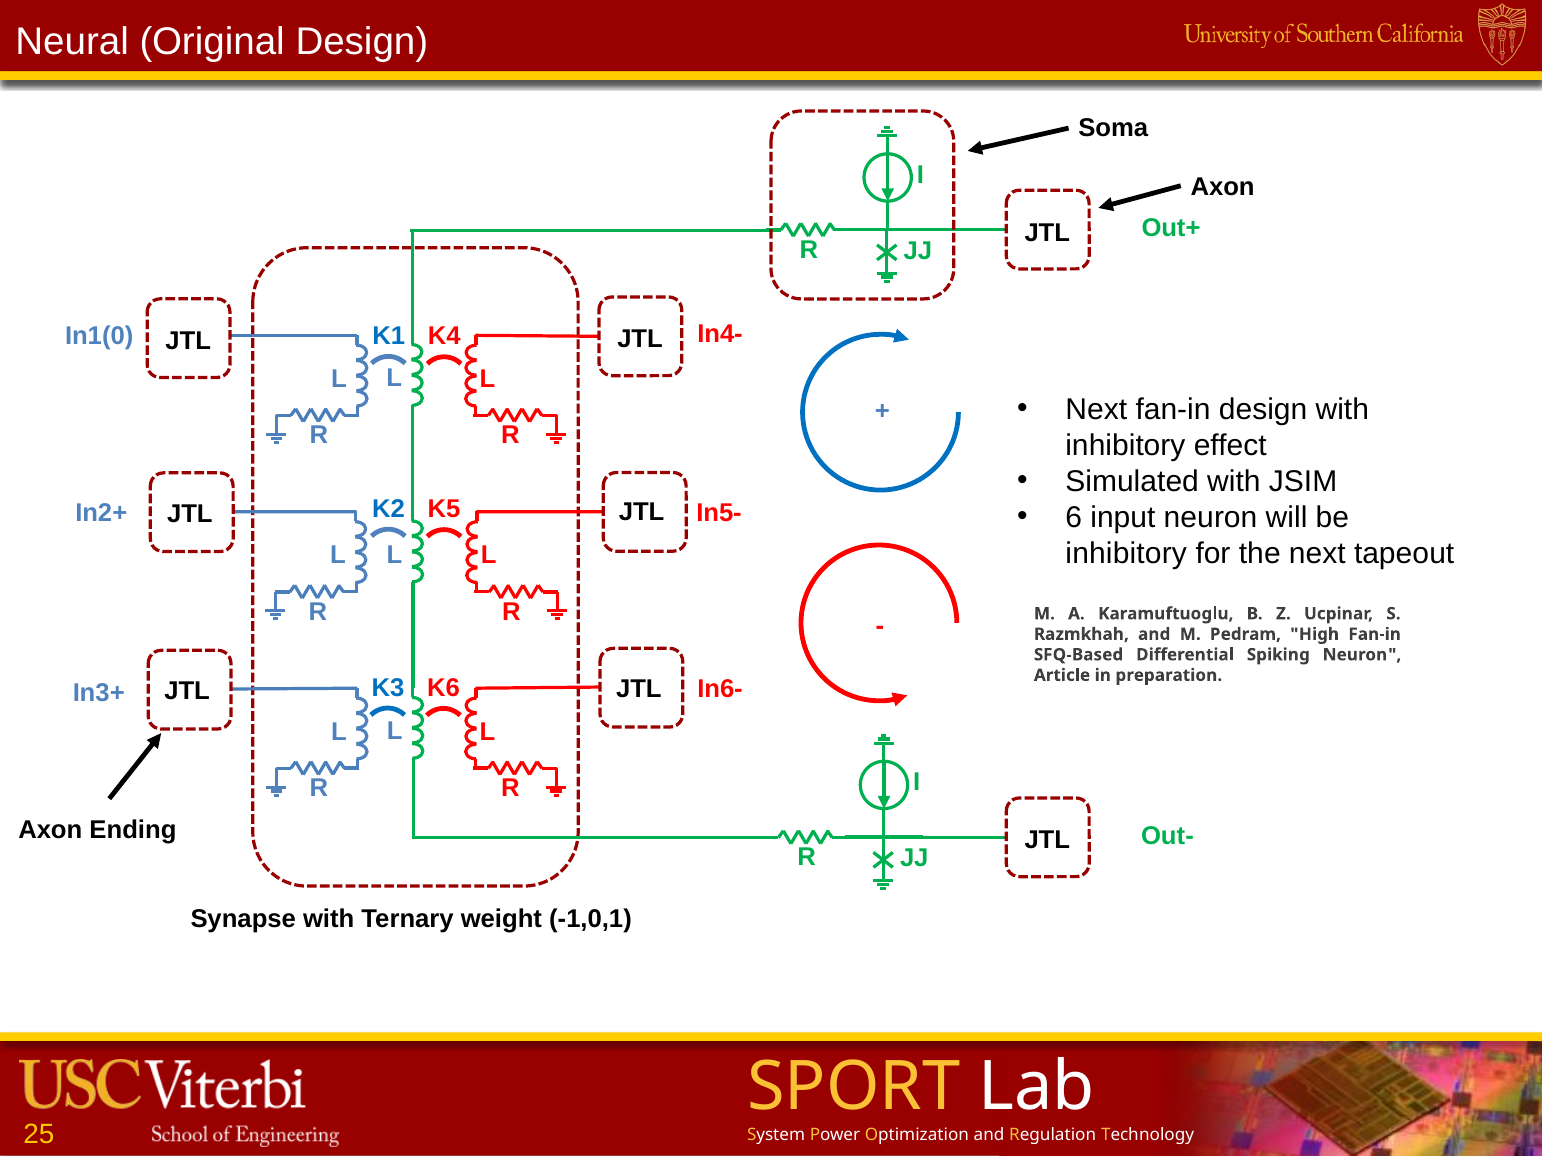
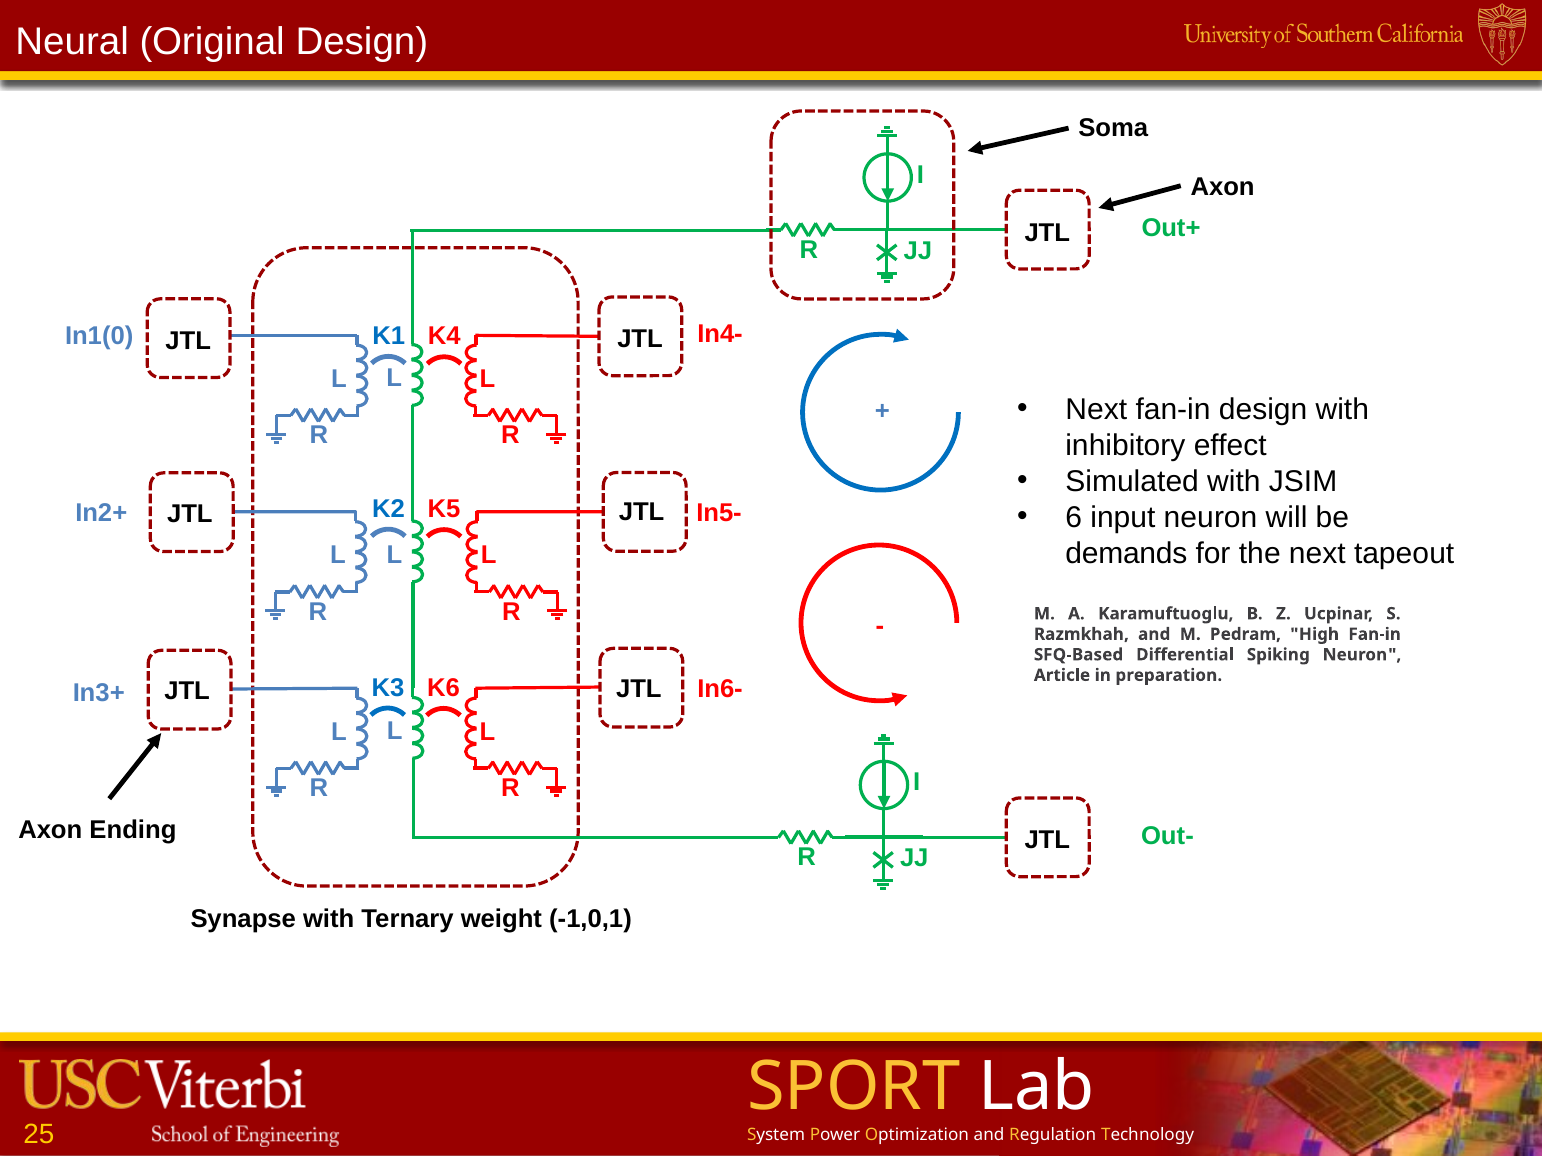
inhibitory at (1126, 554): inhibitory -> demands
